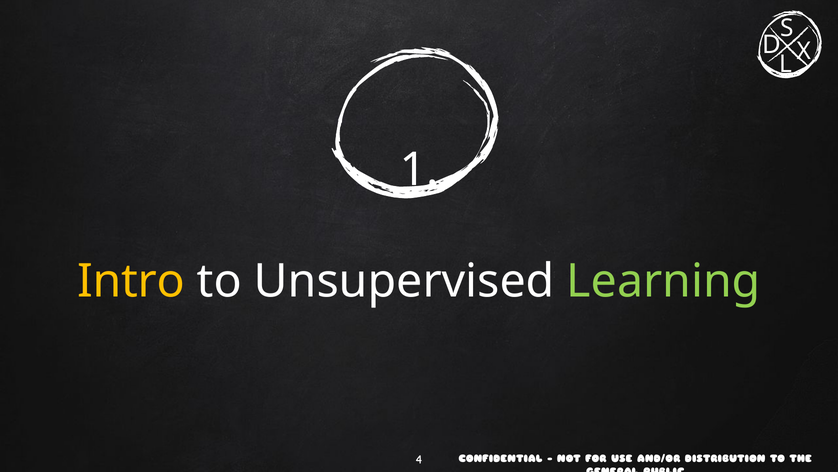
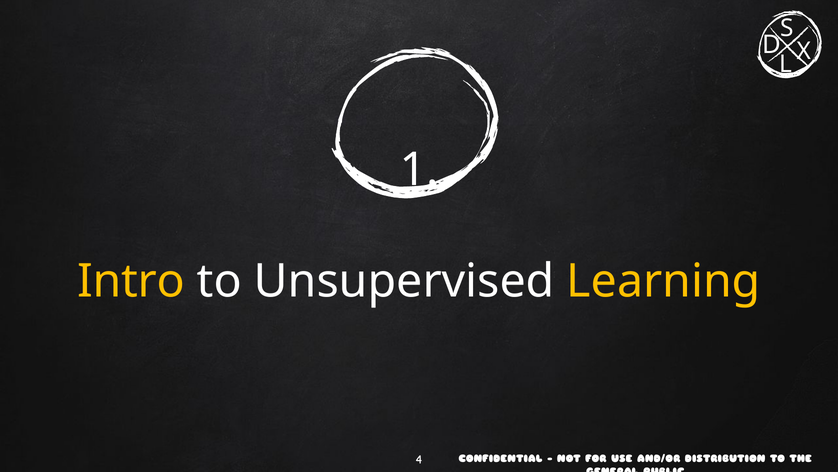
Learning colour: light green -> yellow
